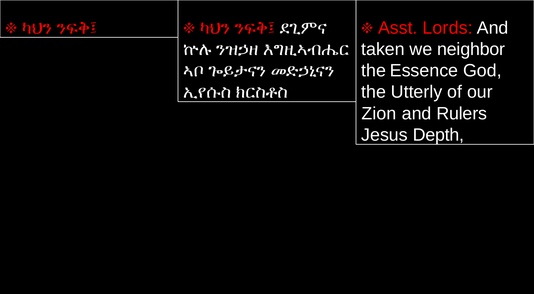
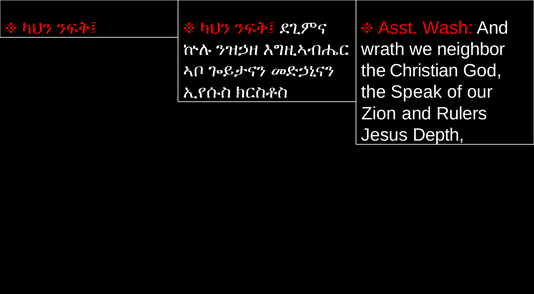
Lords: Lords -> Wash
taken: taken -> wrath
Essence: Essence -> Christian
Utterly: Utterly -> Speak
